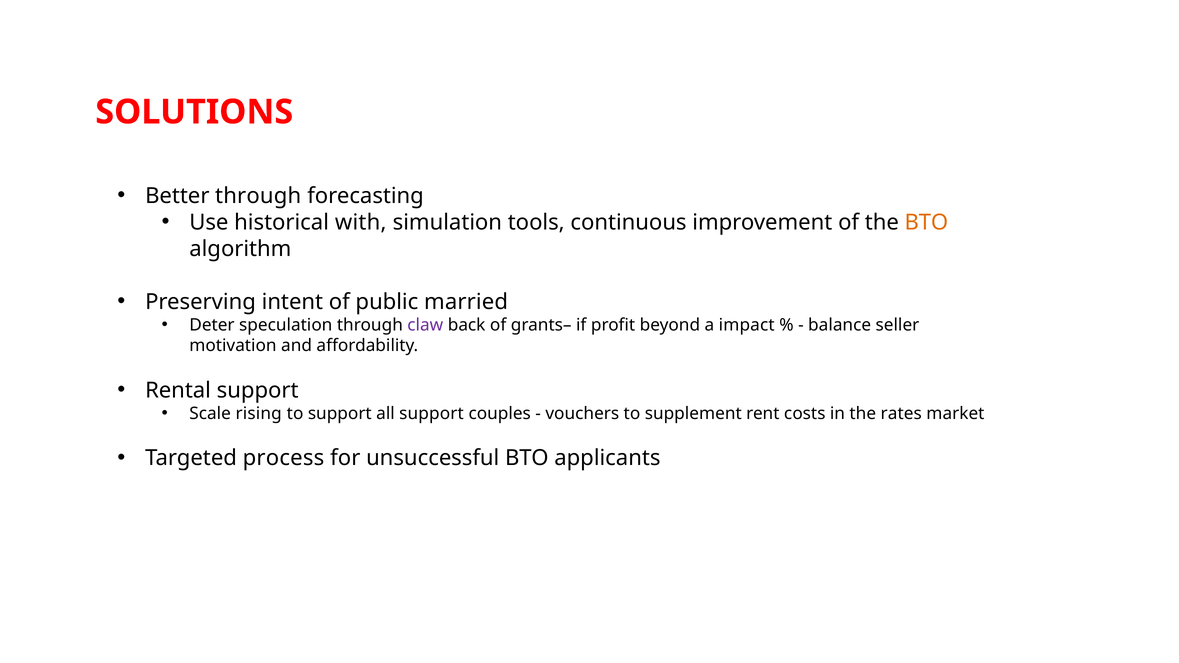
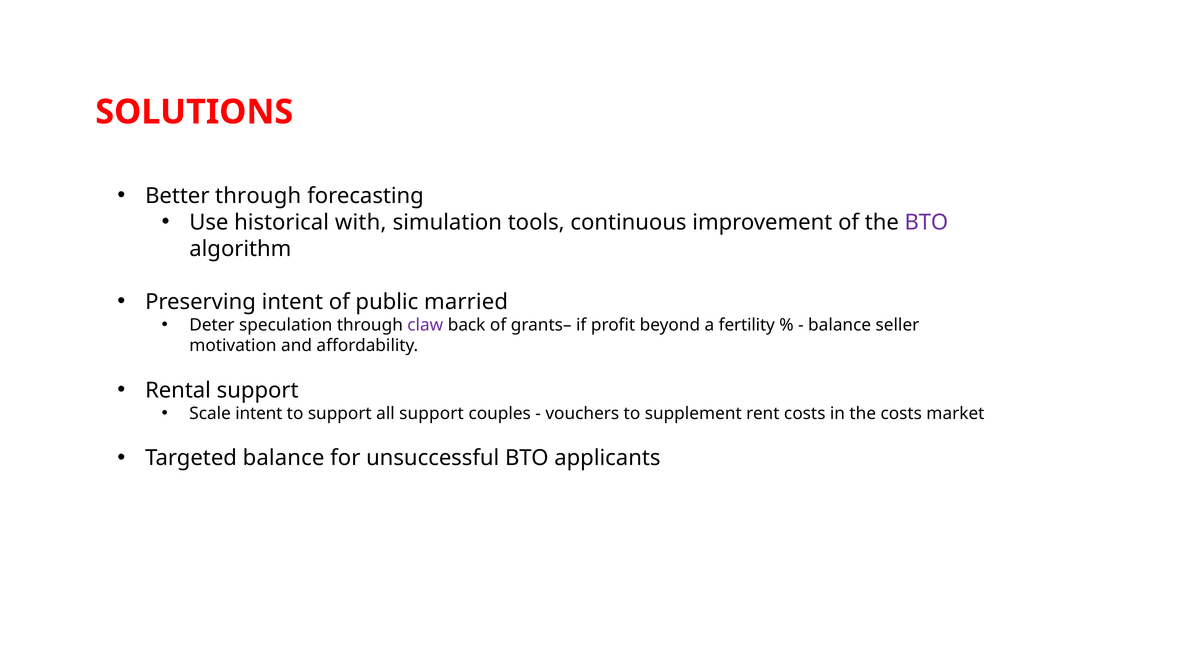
BTO at (926, 222) colour: orange -> purple
impact: impact -> fertility
Scale rising: rising -> intent
the rates: rates -> costs
Targeted process: process -> balance
